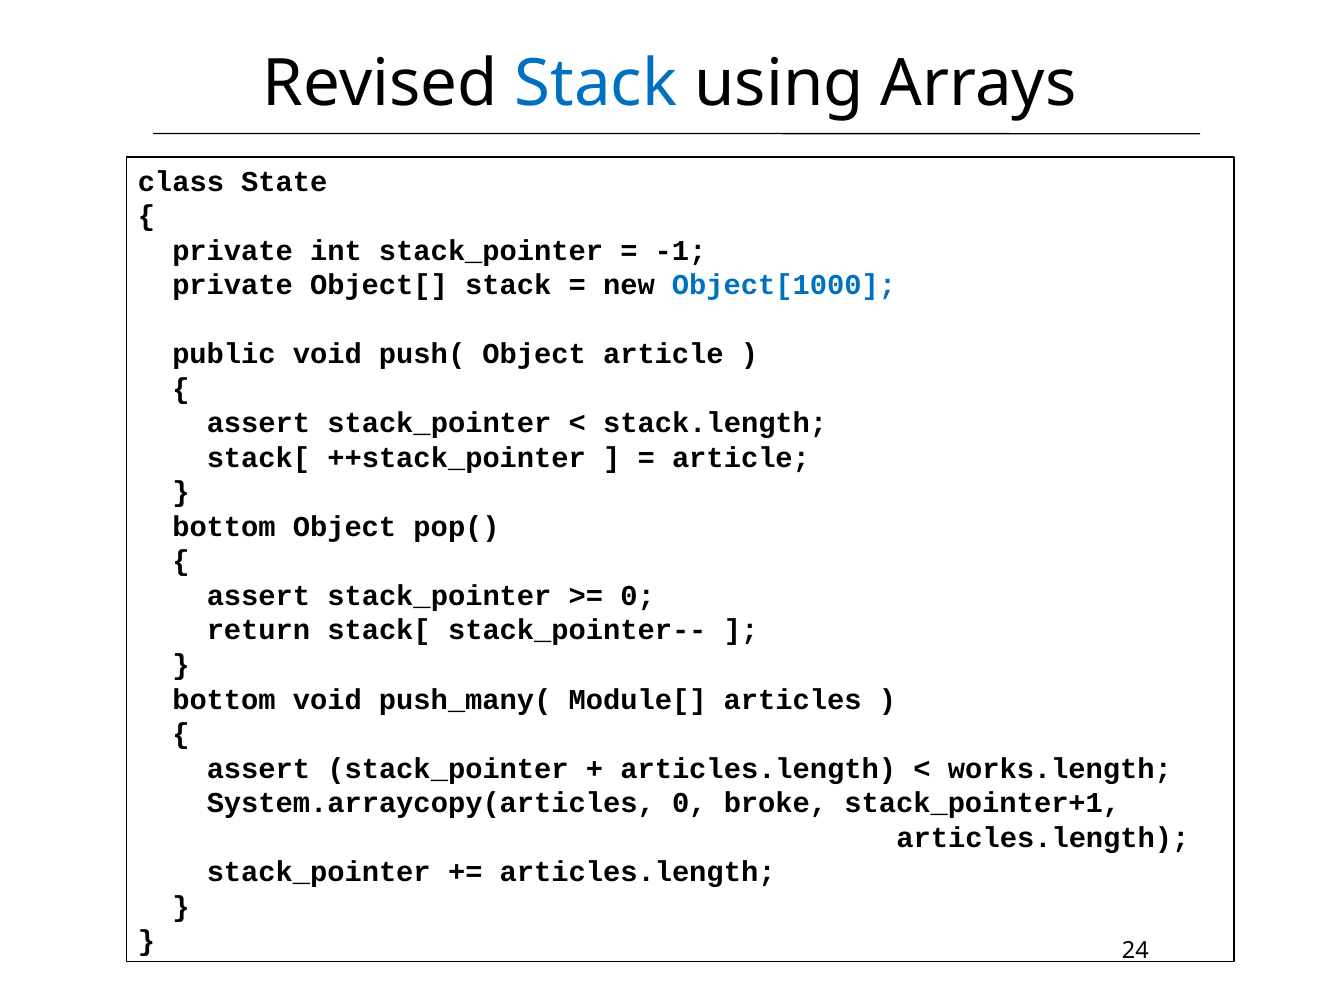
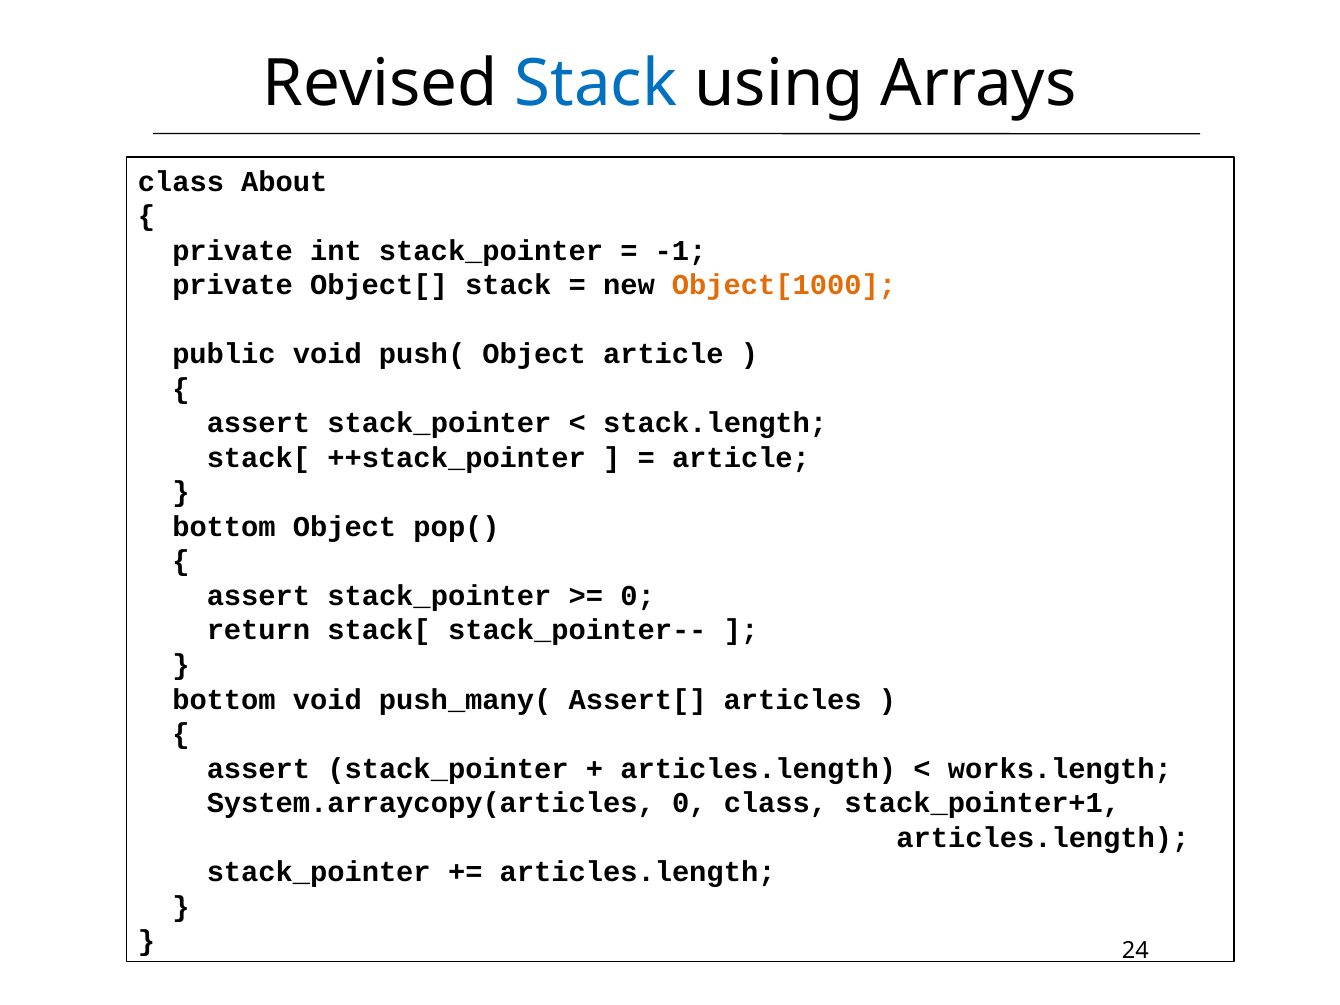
State: State -> About
Object[1000 colour: blue -> orange
Module[: Module[ -> Assert[
0 broke: broke -> class
